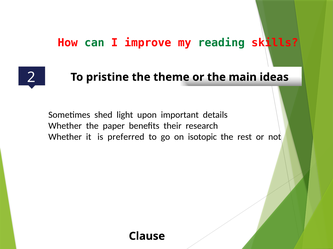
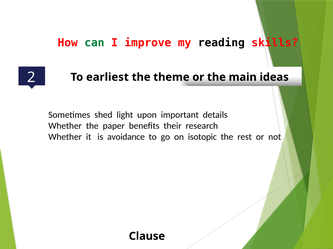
reading colour: green -> black
pristine: pristine -> earliest
preferred: preferred -> avoidance
